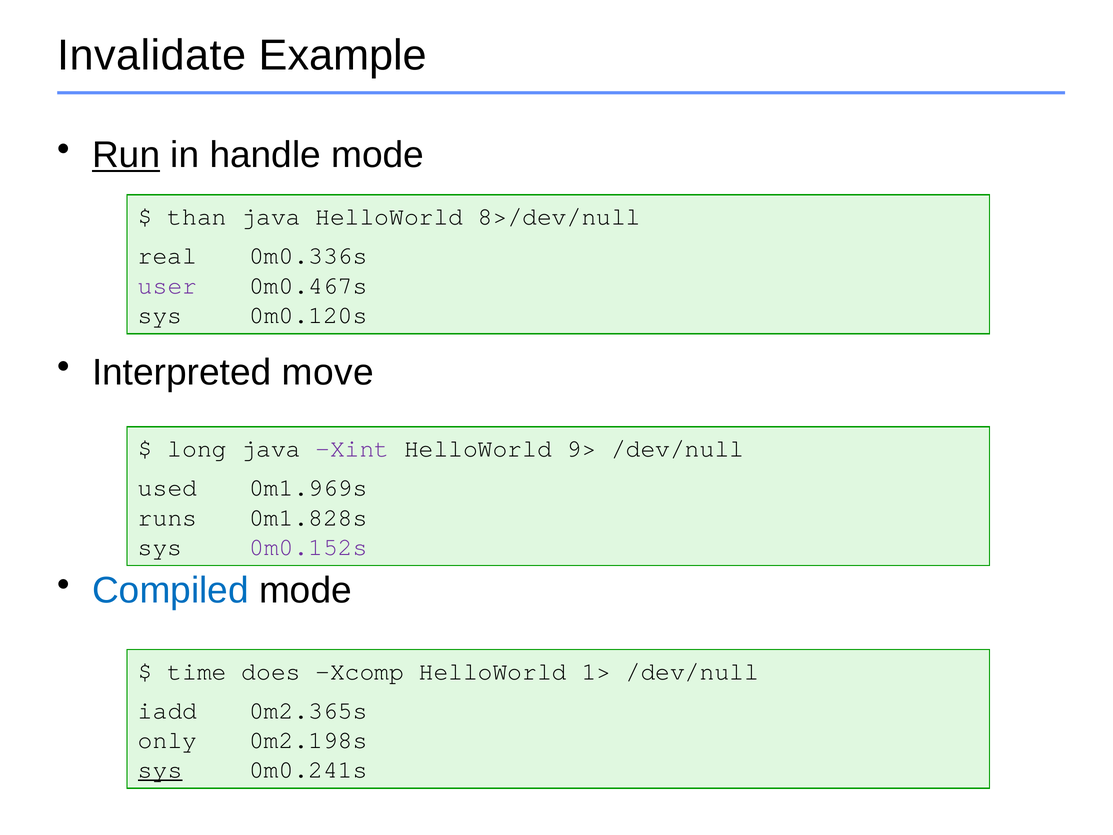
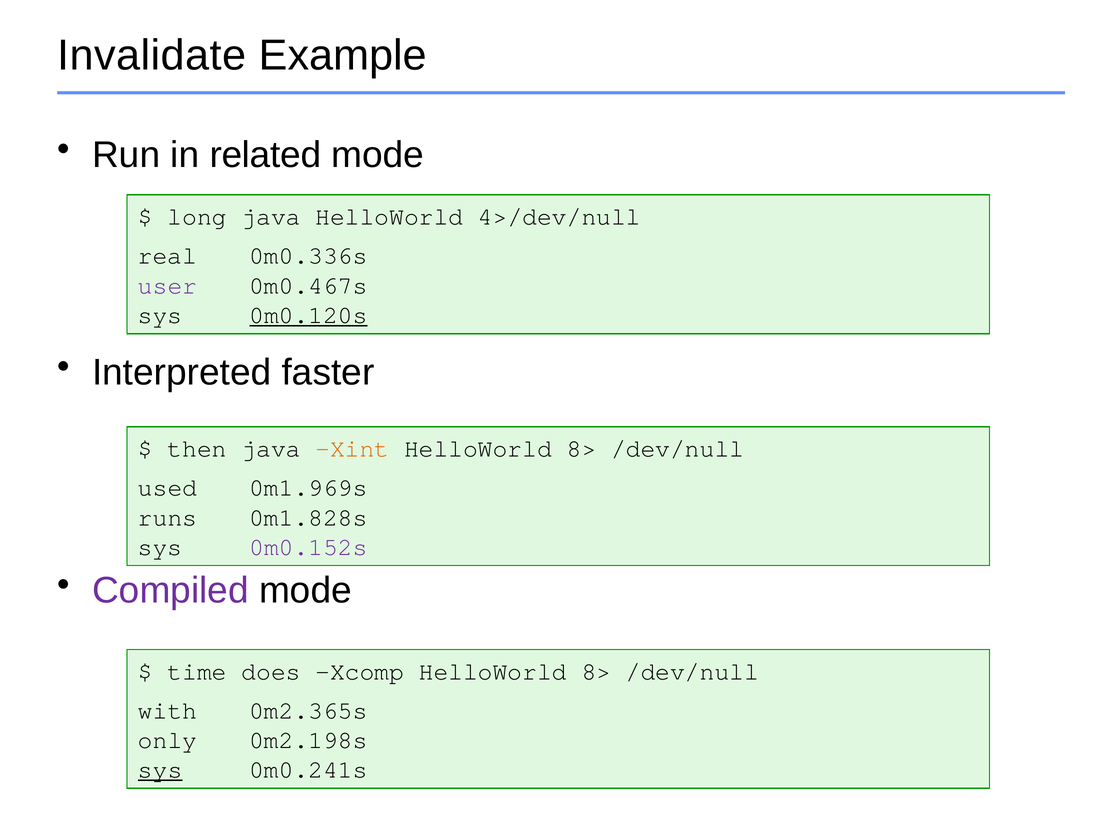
Run underline: present -> none
handle: handle -> related
than: than -> long
8>/dev/null: 8>/dev/null -> 4>/dev/null
0m0.120s underline: none -> present
move: move -> faster
long: long -> then
Xint colour: purple -> orange
9> at (582, 449): 9> -> 8>
Compiled colour: blue -> purple
Xcomp HelloWorld 1>: 1> -> 8>
iadd: iadd -> with
